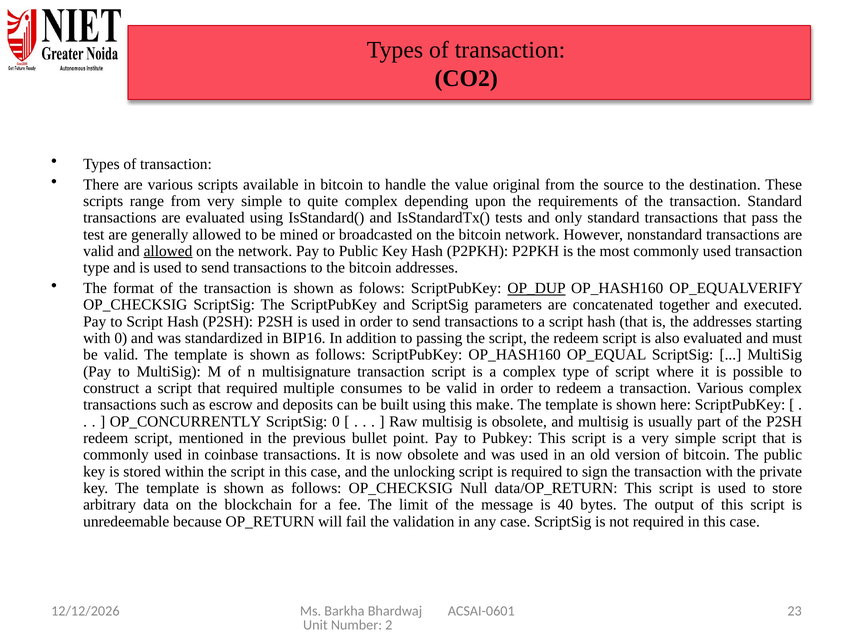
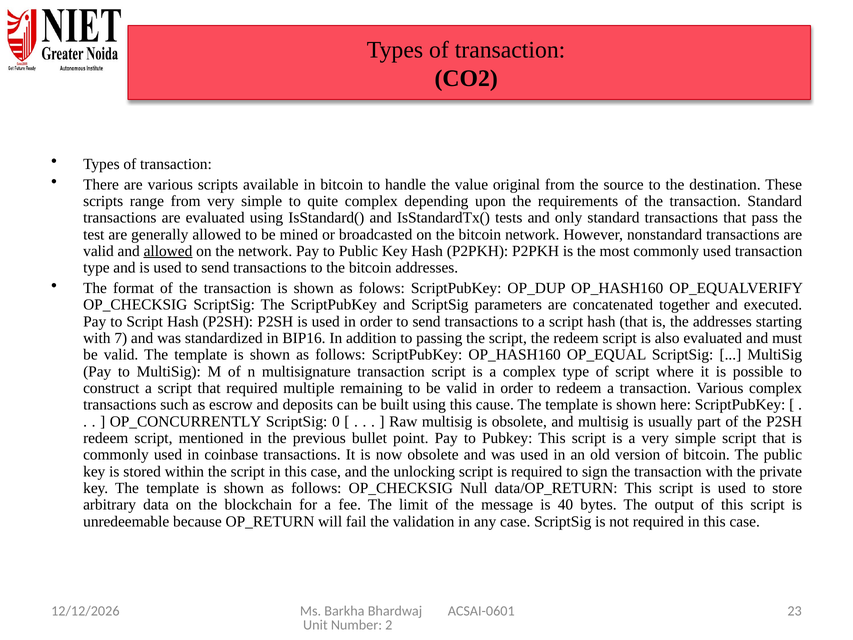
OP_DUP underline: present -> none
with 0: 0 -> 7
consumes: consumes -> remaining
make: make -> cause
